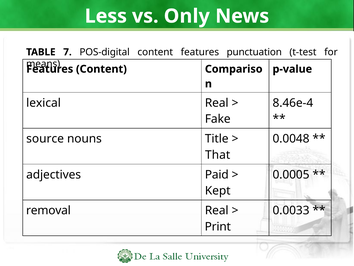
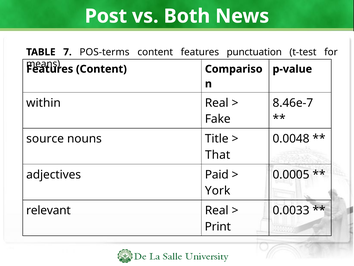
Less: Less -> Post
Only: Only -> Both
POS-digital: POS-digital -> POS-terms
lexical: lexical -> within
8.46e-4: 8.46e-4 -> 8.46e-7
Kept: Kept -> York
removal: removal -> relevant
